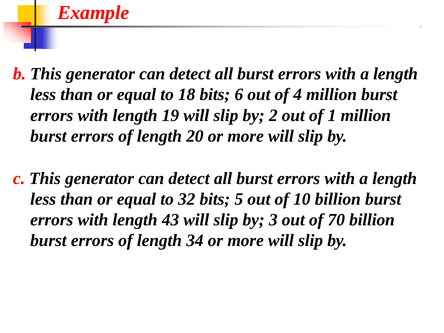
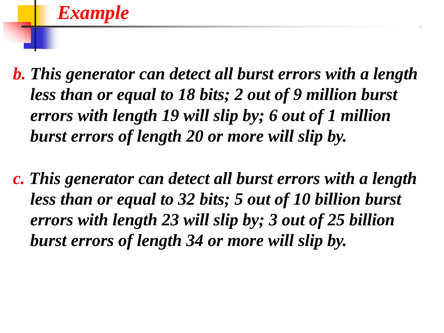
6: 6 -> 2
4: 4 -> 9
2: 2 -> 6
43: 43 -> 23
70: 70 -> 25
